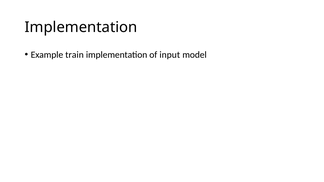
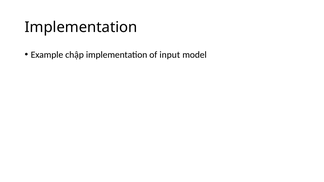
train: train -> chập
